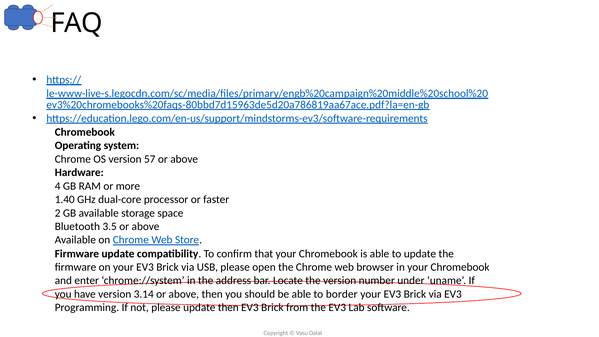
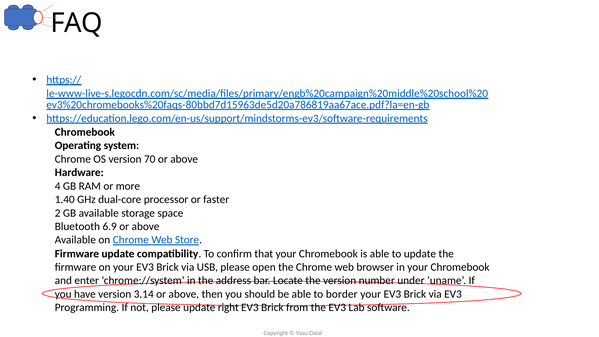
57: 57 -> 70
3.5: 3.5 -> 6.9
update then: then -> right
